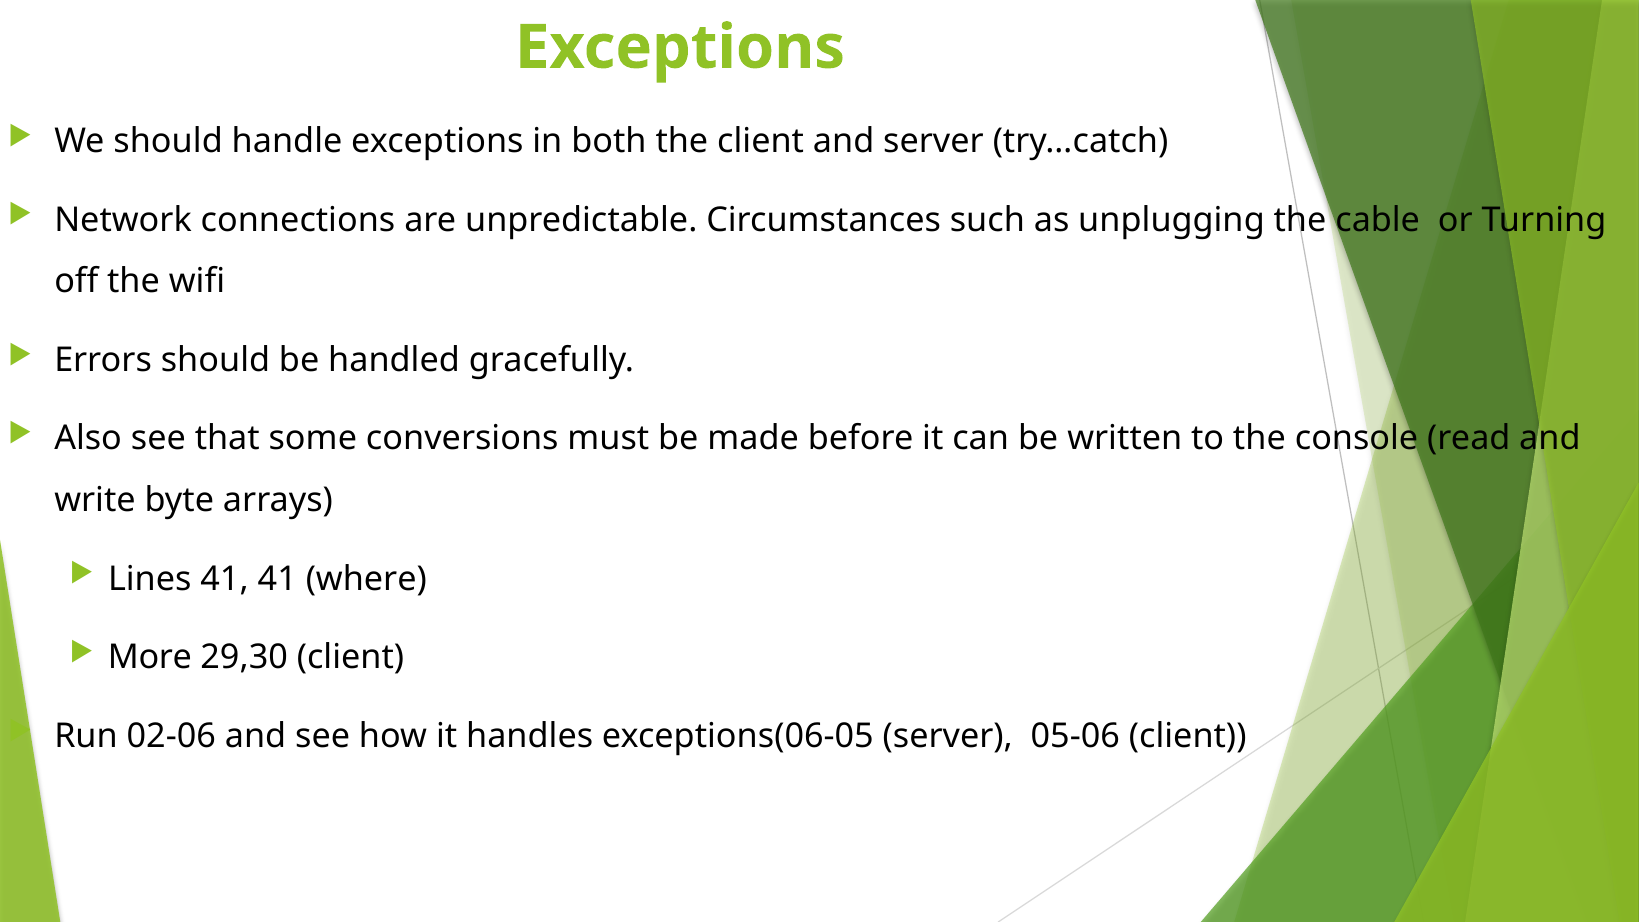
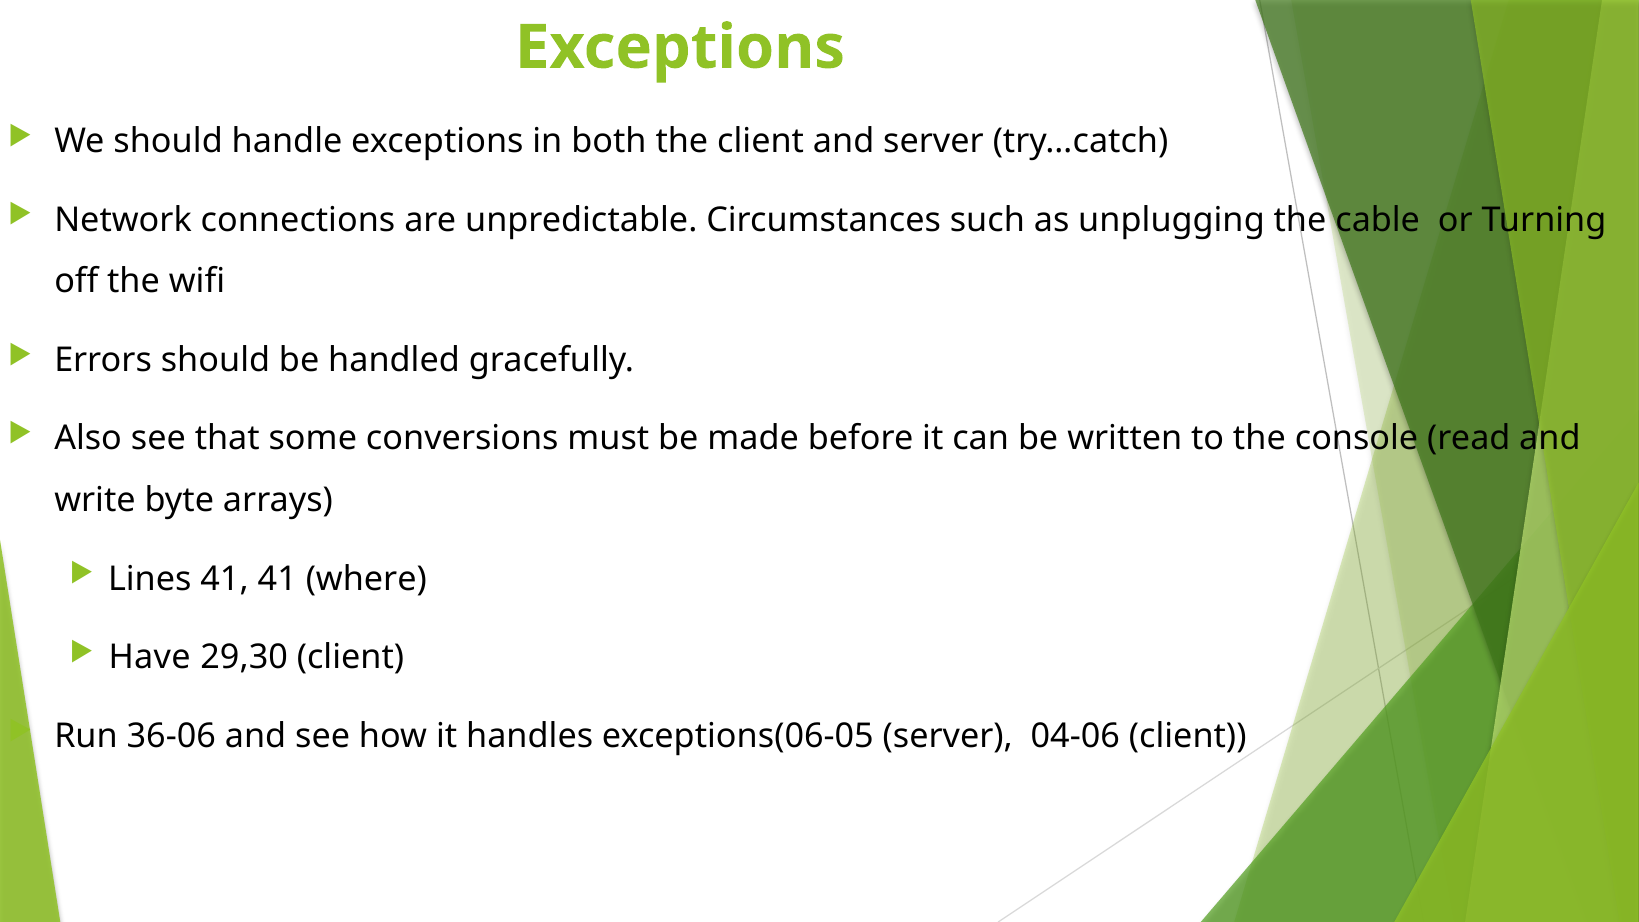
More: More -> Have
02-06: 02-06 -> 36-06
05-06: 05-06 -> 04-06
